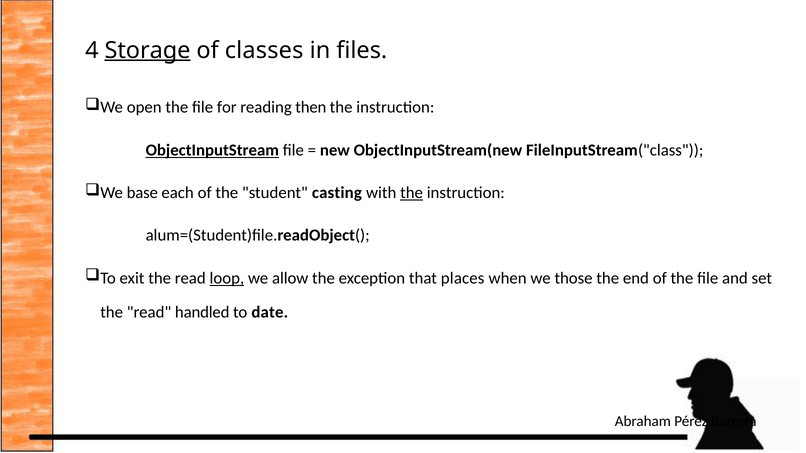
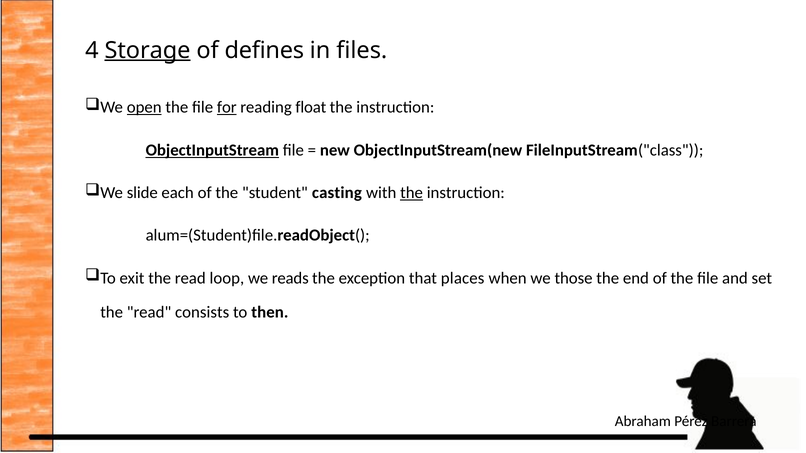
classes: classes -> defines
open underline: none -> present
for underline: none -> present
then: then -> float
base: base -> slide
loop underline: present -> none
allow: allow -> reads
handled: handled -> consists
date: date -> then
